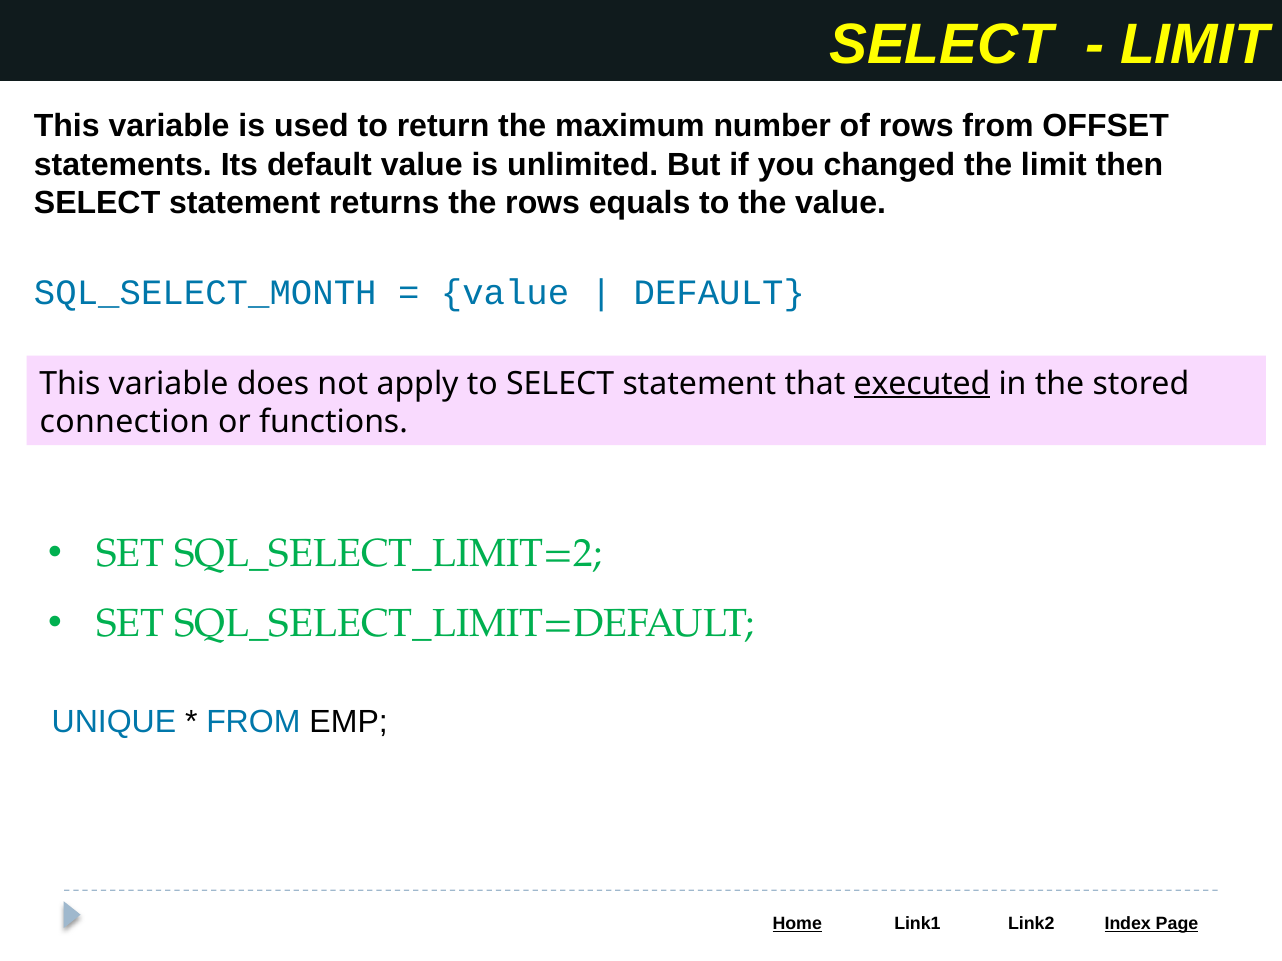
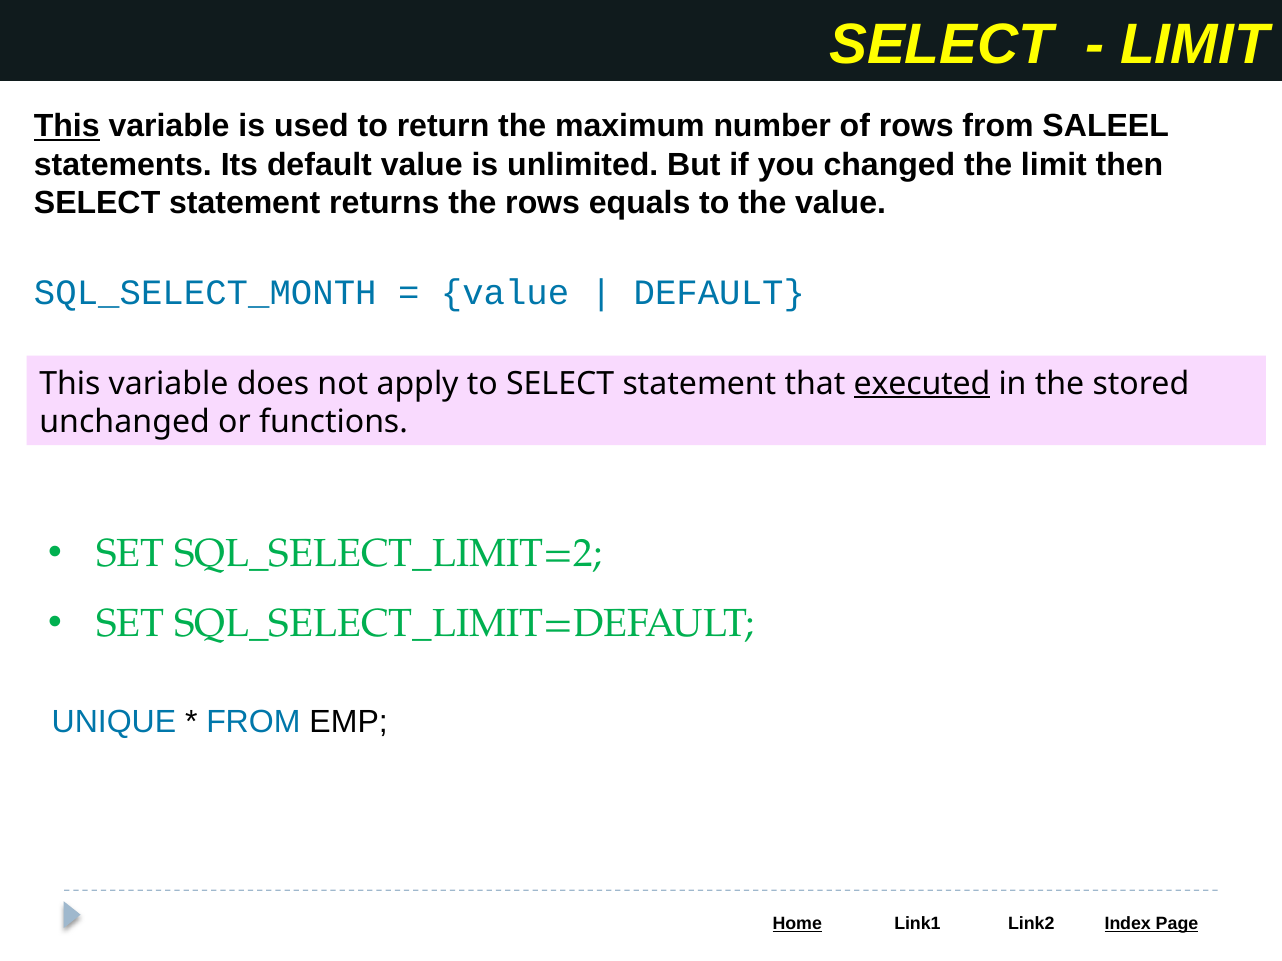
This at (67, 126) underline: none -> present
OFFSET: OFFSET -> SALEEL
connection: connection -> unchanged
